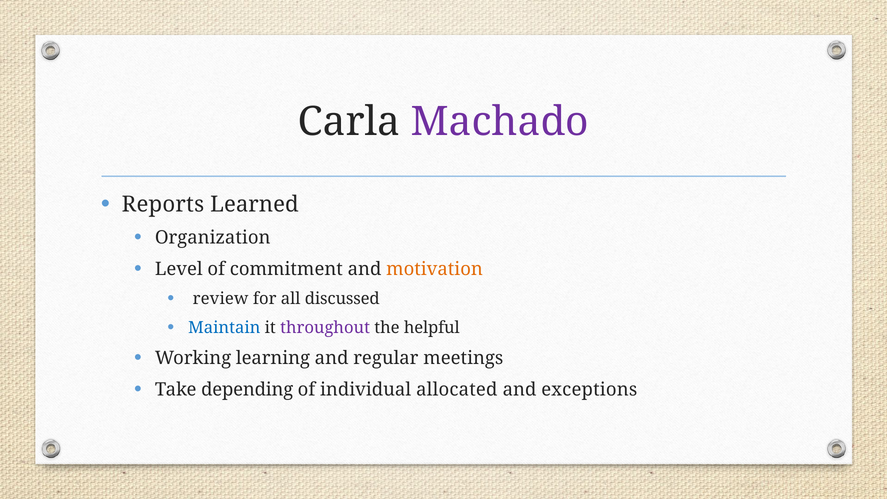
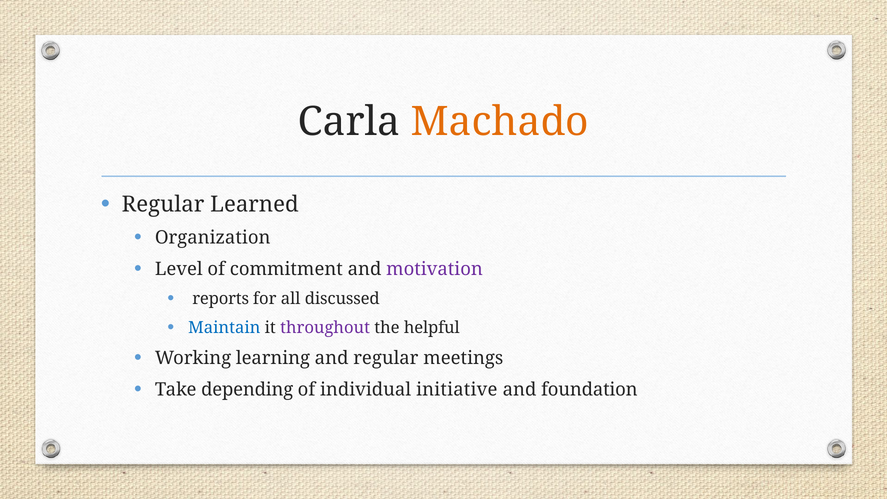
Machado colour: purple -> orange
Reports at (163, 204): Reports -> Regular
motivation colour: orange -> purple
review: review -> reports
allocated: allocated -> initiative
exceptions: exceptions -> foundation
